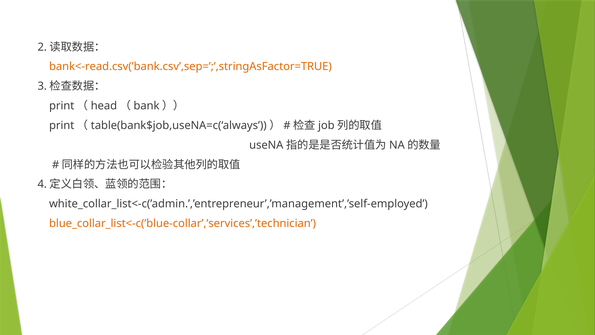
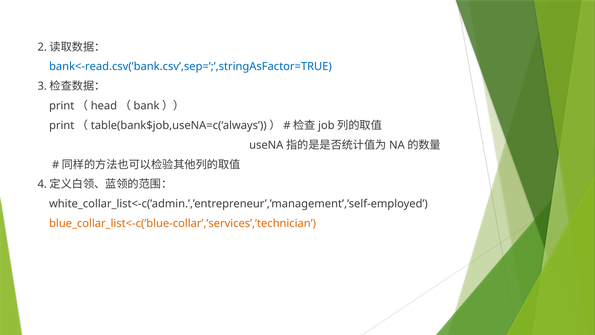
bank<-read.csv(’bank.csv’,sep=’;’,stringAsFactor=TRUE colour: orange -> blue
